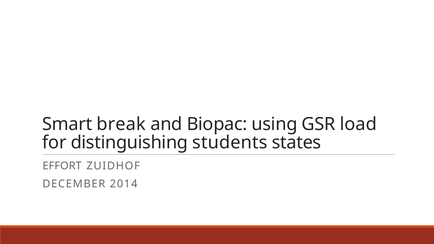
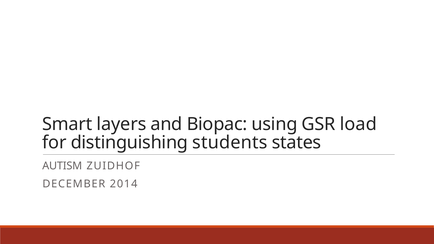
break: break -> layers
EFFORT: EFFORT -> AUTISM
